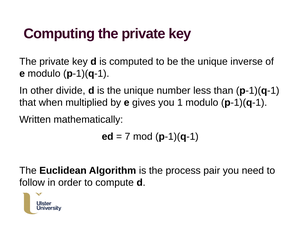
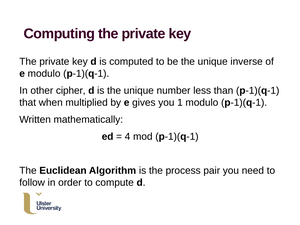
divide: divide -> cipher
7: 7 -> 4
